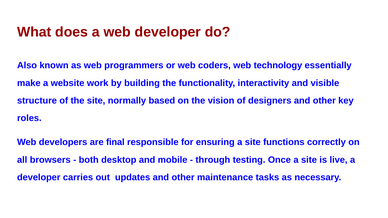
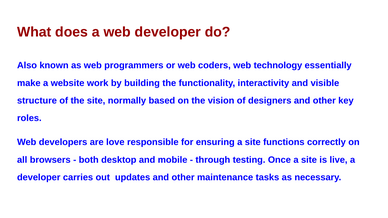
final: final -> love
